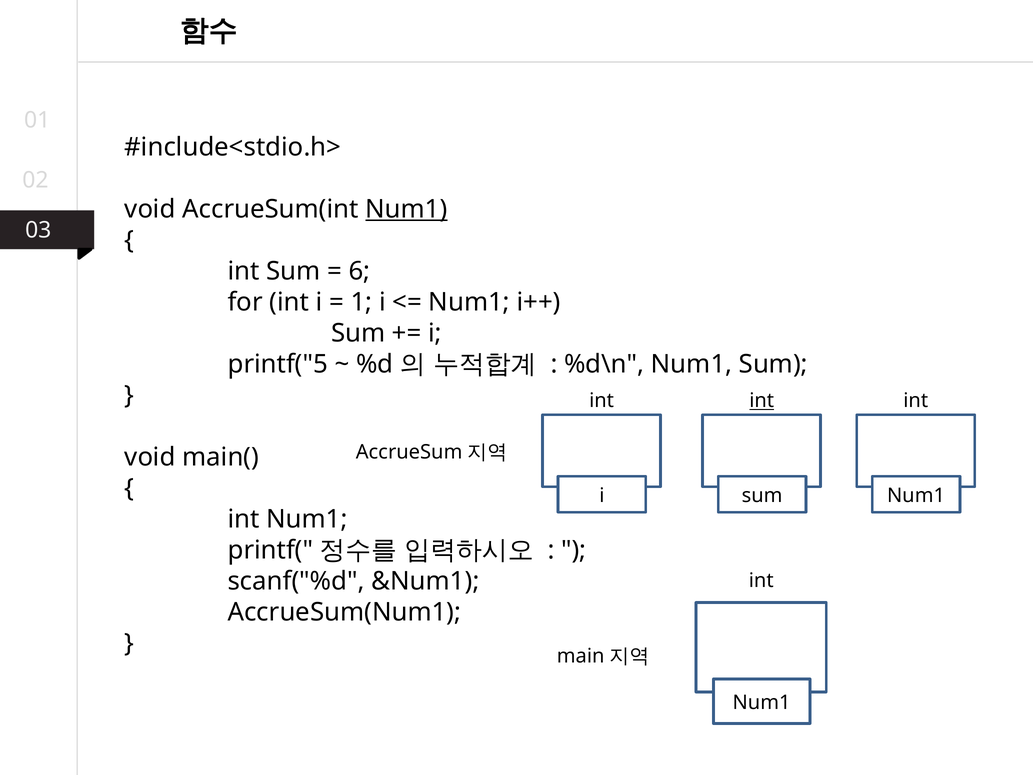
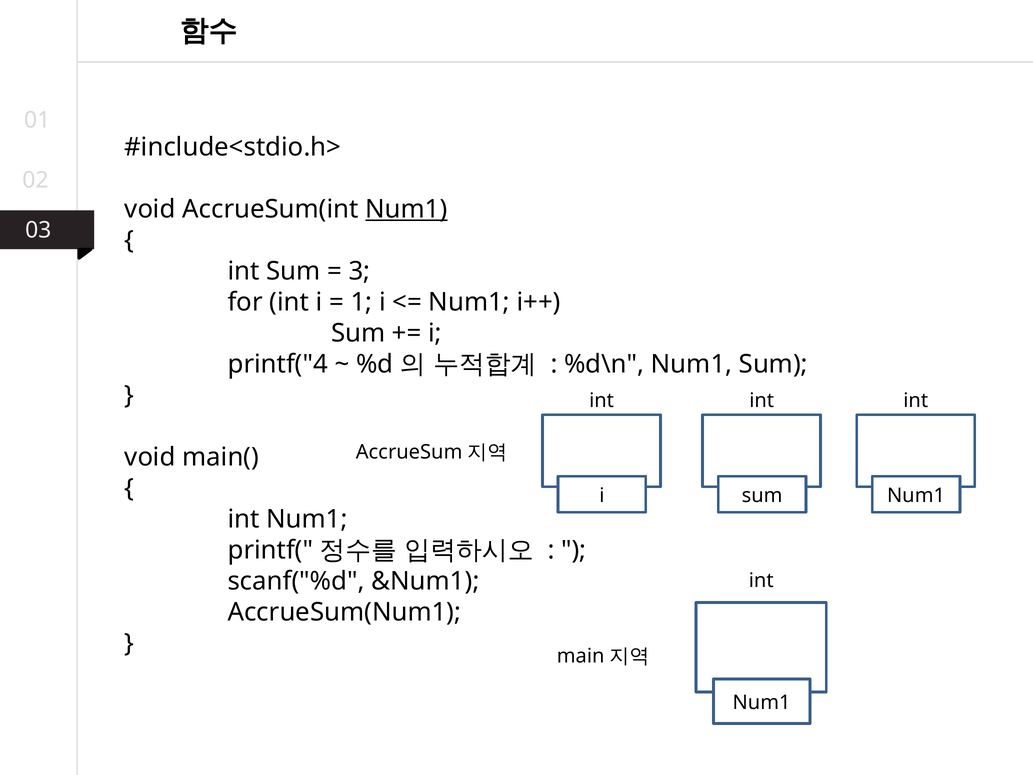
6: 6 -> 3
printf("5: printf("5 -> printf("4
int at (762, 401) underline: present -> none
